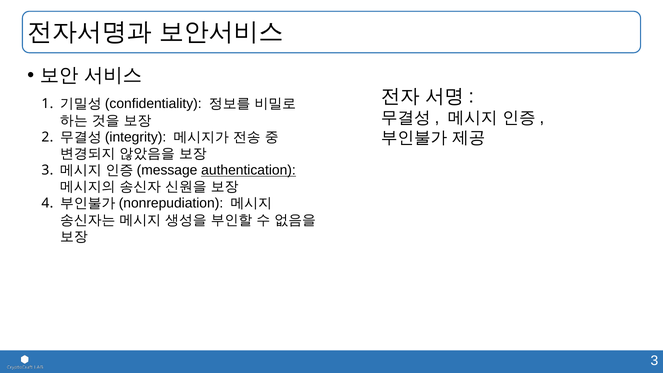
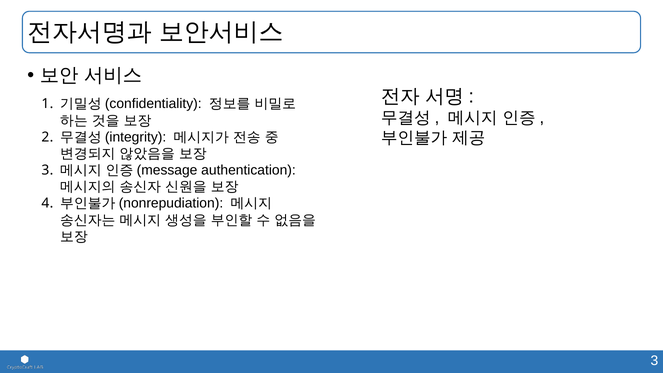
authentication underline: present -> none
